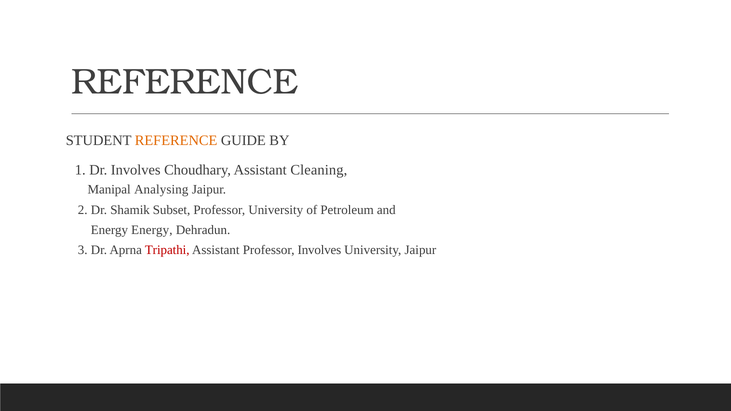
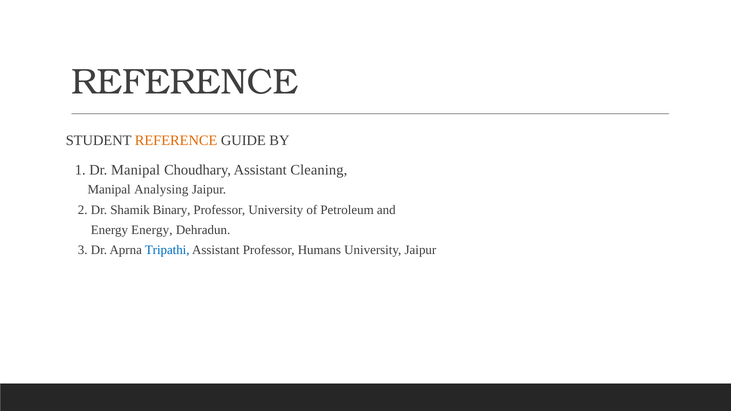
Dr Involves: Involves -> Manipal
Subset: Subset -> Binary
Tripathi colour: red -> blue
Professor Involves: Involves -> Humans
